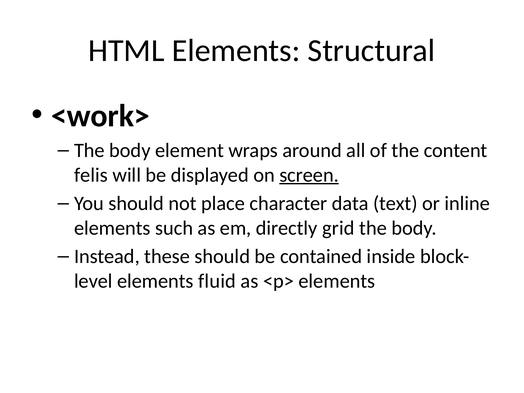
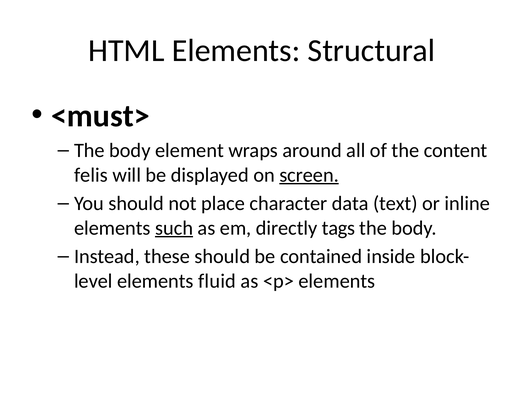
<work>: <work> -> <must>
such underline: none -> present
grid: grid -> tags
